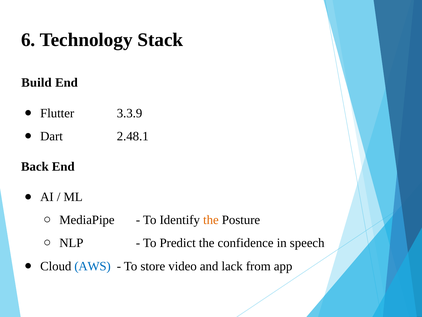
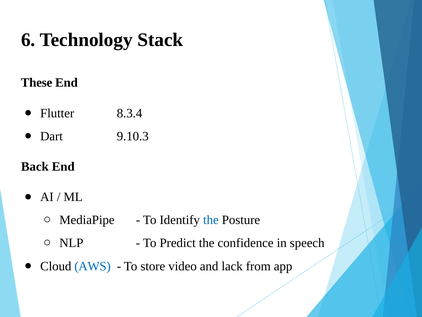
Build: Build -> These
3.3.9: 3.3.9 -> 8.3.4
2.48.1: 2.48.1 -> 9.10.3
the at (211, 220) colour: orange -> blue
